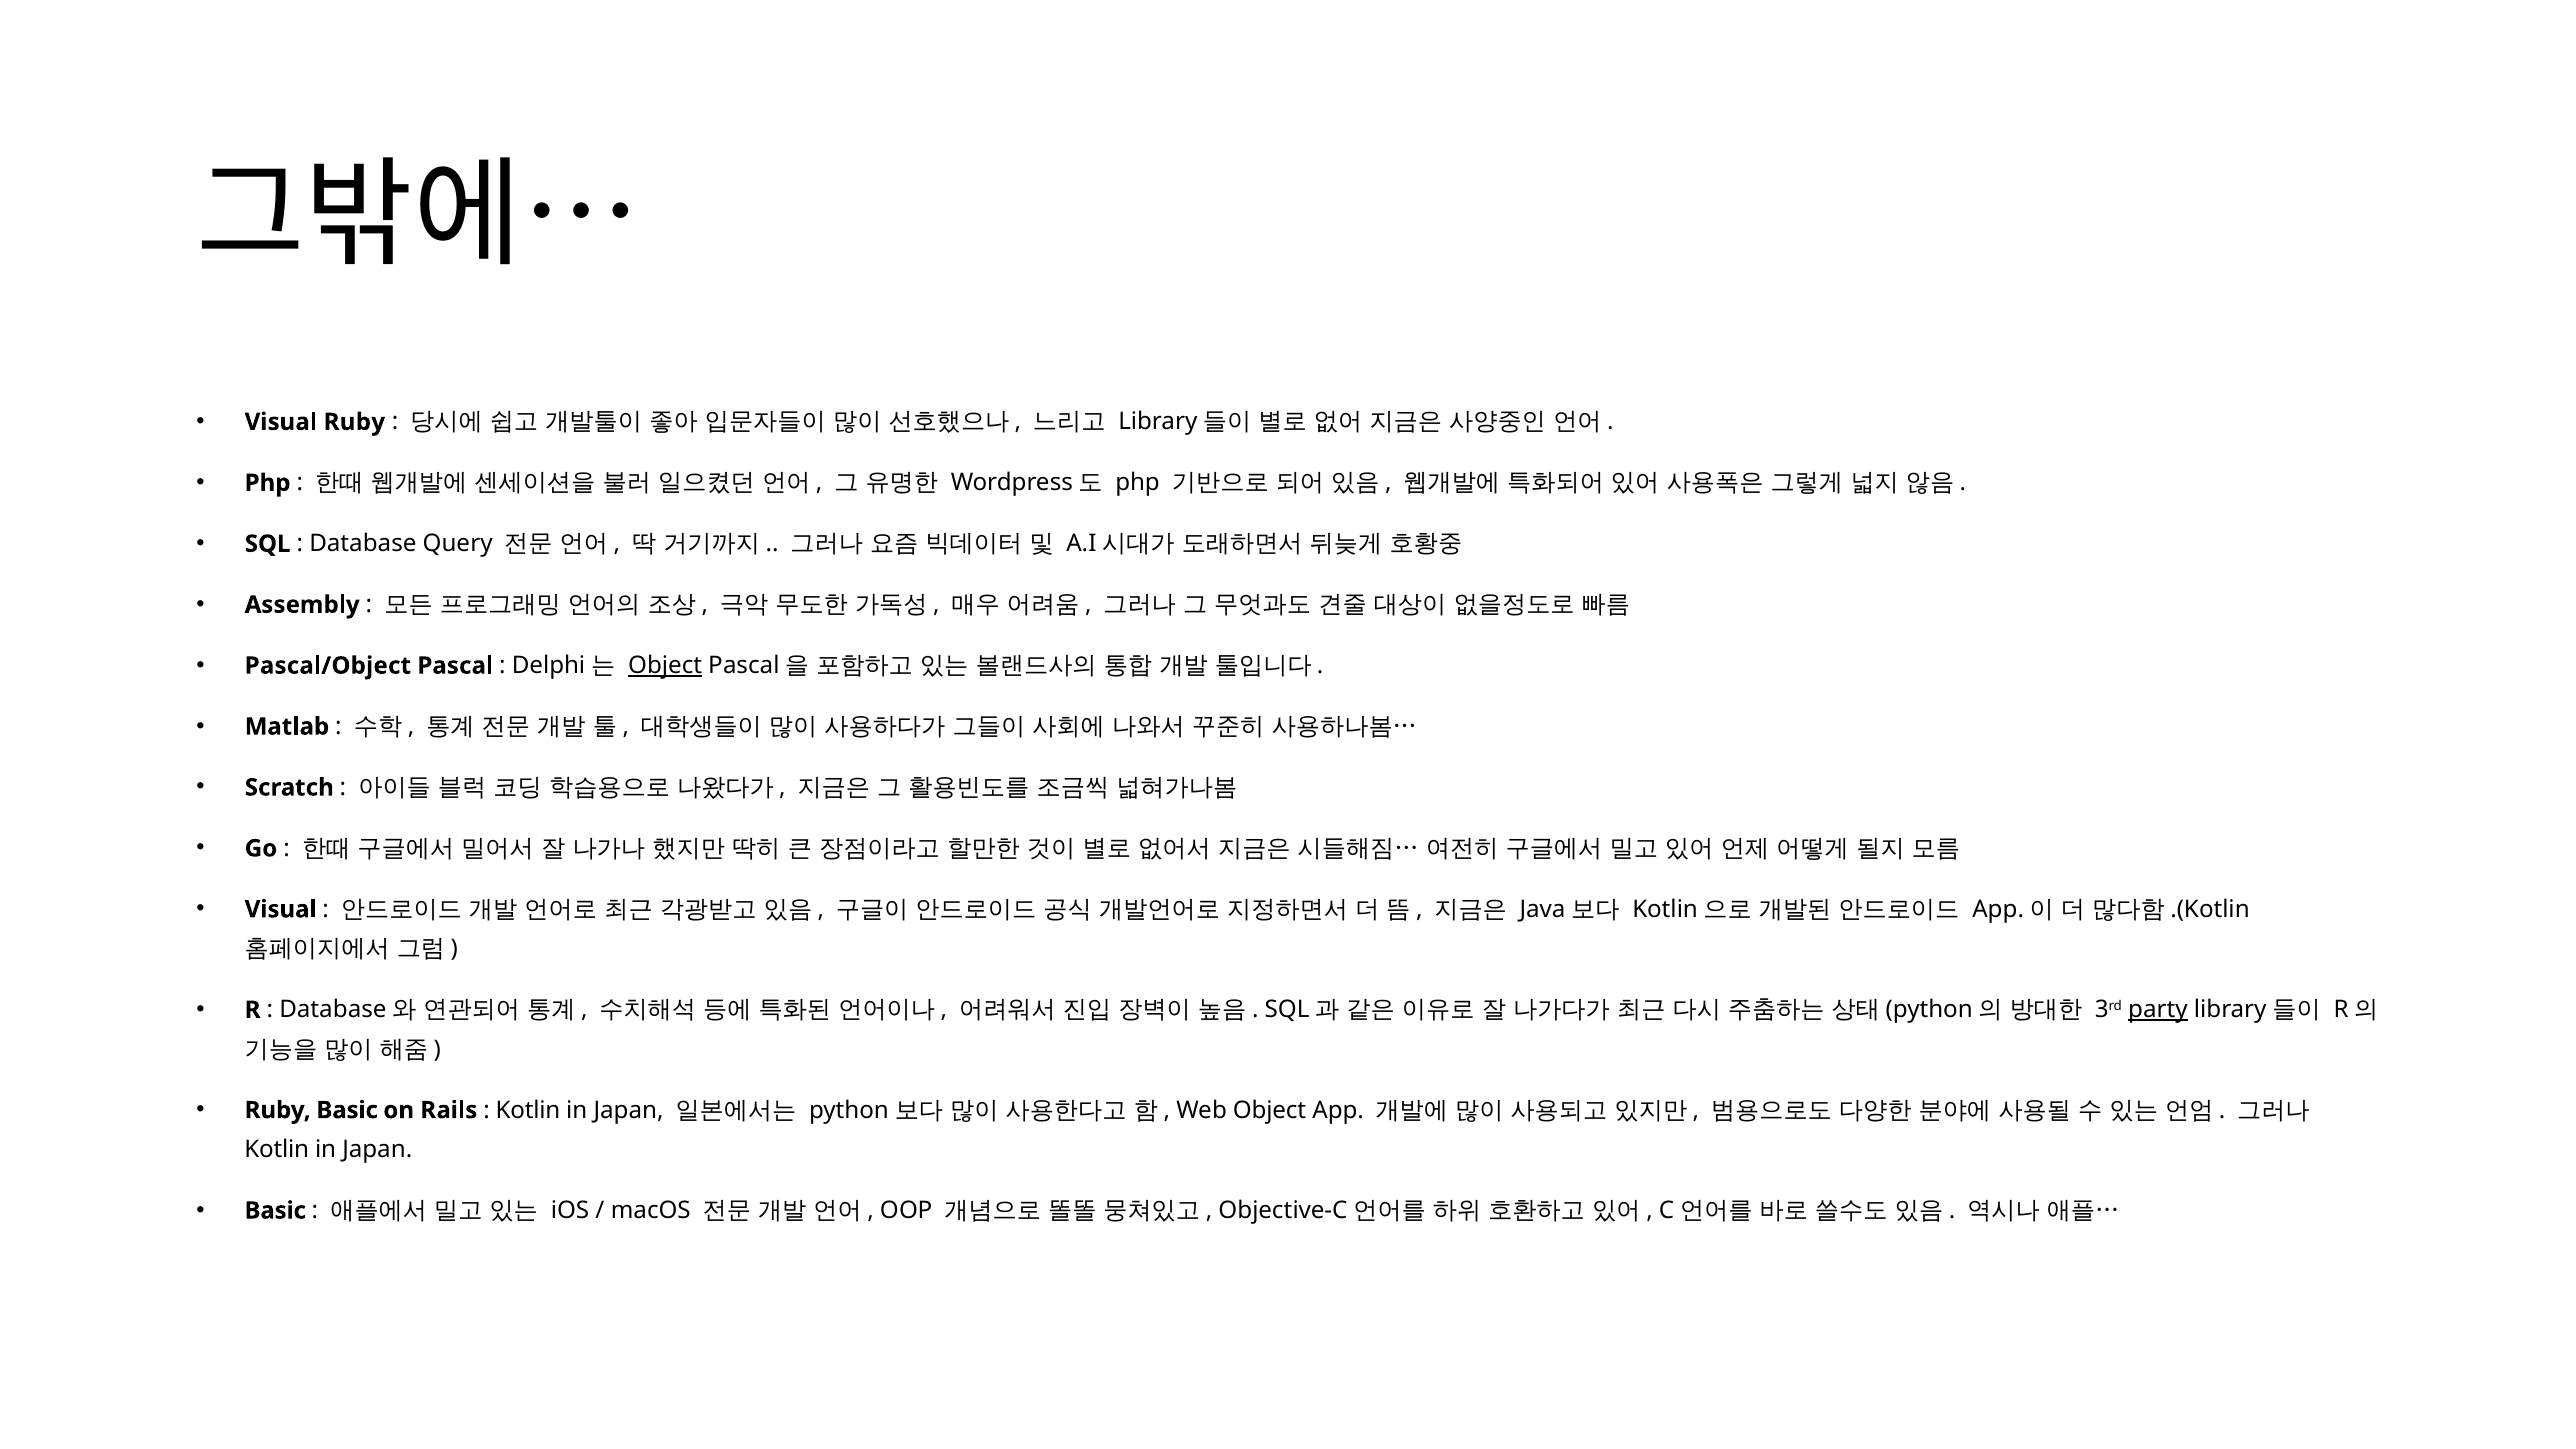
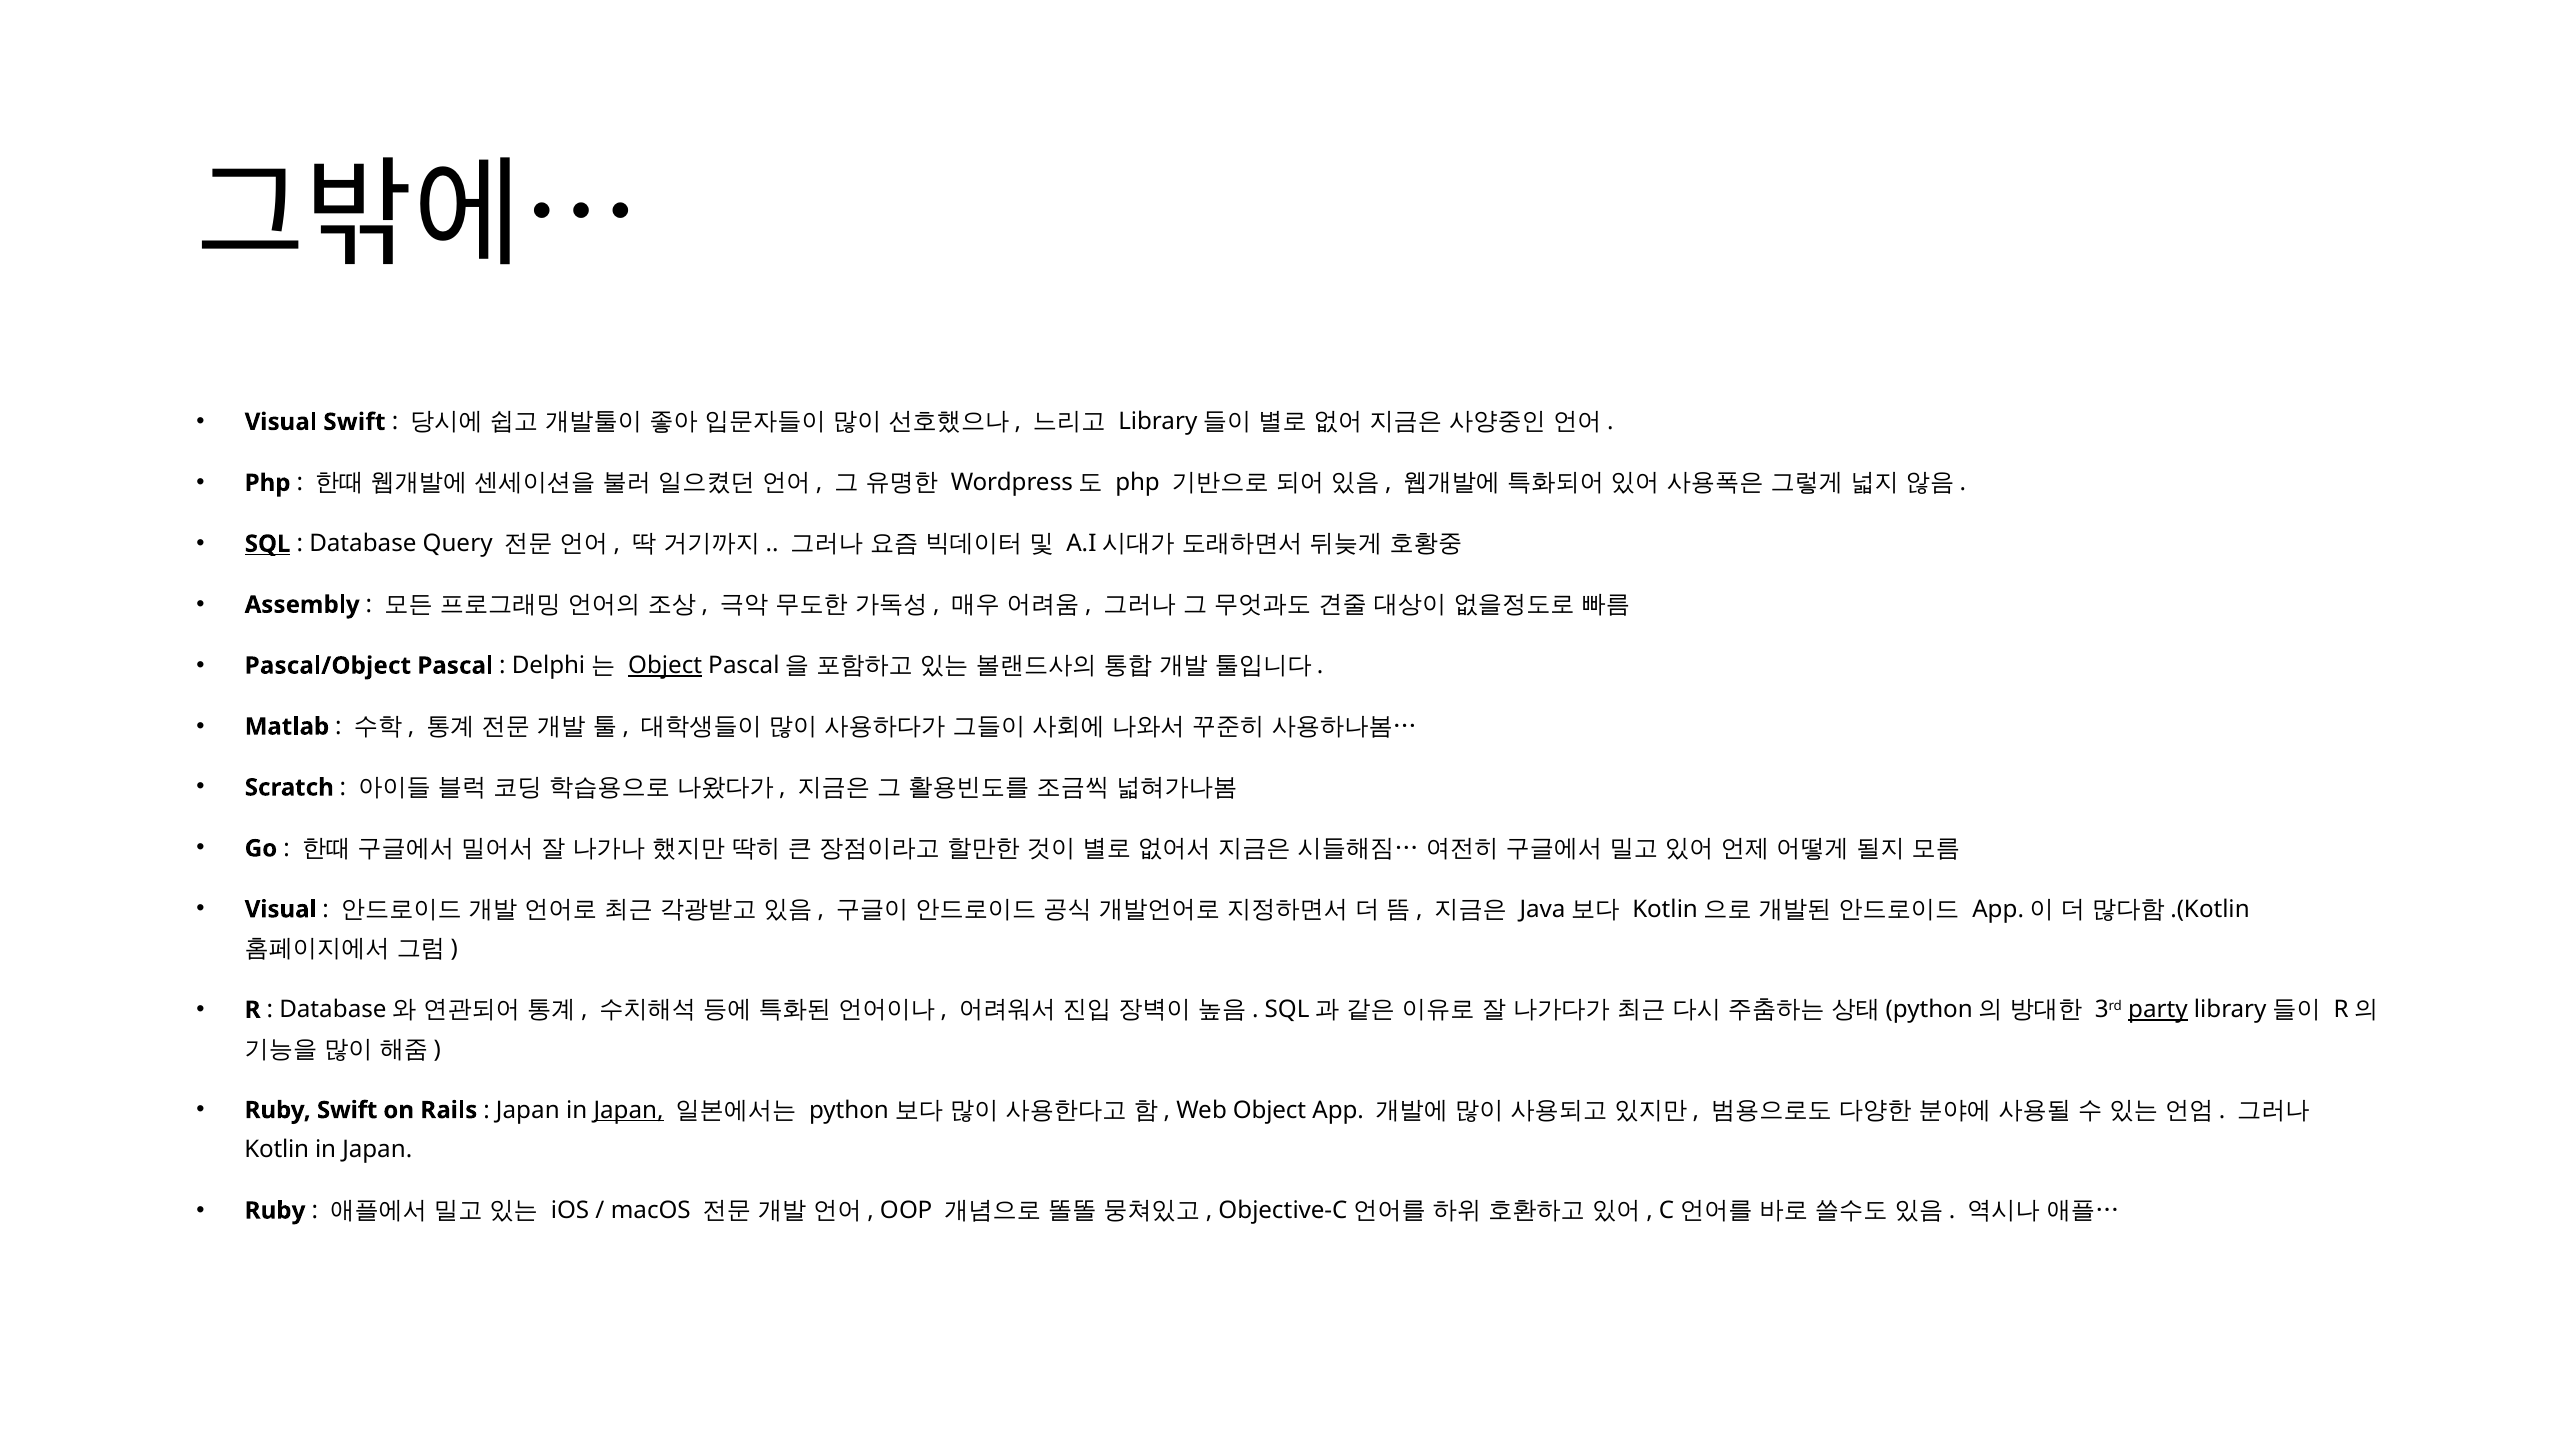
Visual Ruby: Ruby -> Swift
SQL underline: none -> present
Ruby Basic: Basic -> Swift
Kotlin at (528, 1110): Kotlin -> Japan
Japan at (629, 1110) underline: none -> present
Basic at (275, 1211): Basic -> Ruby
